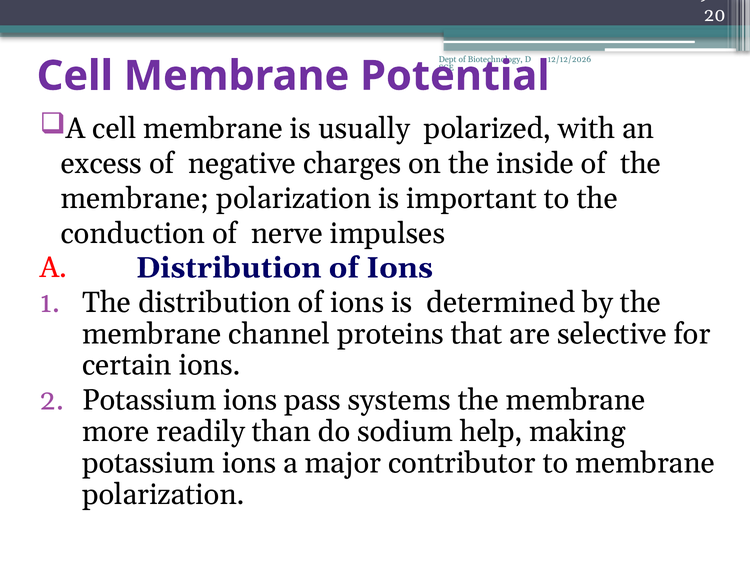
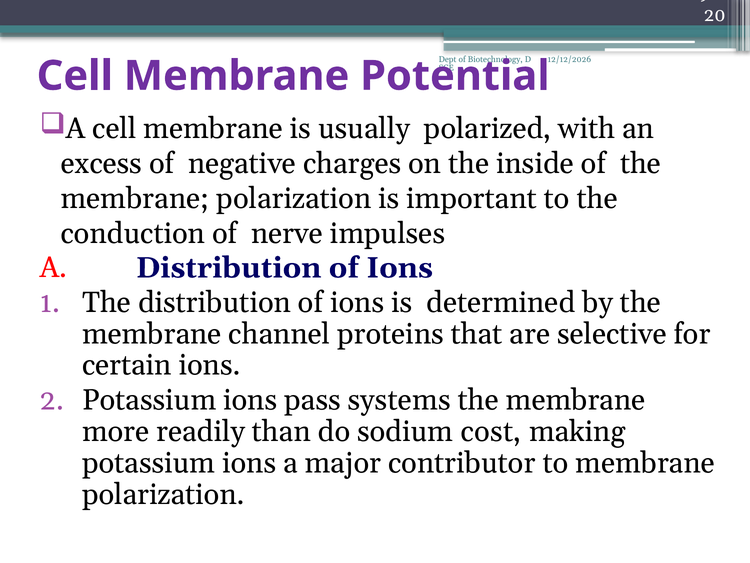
help: help -> cost
